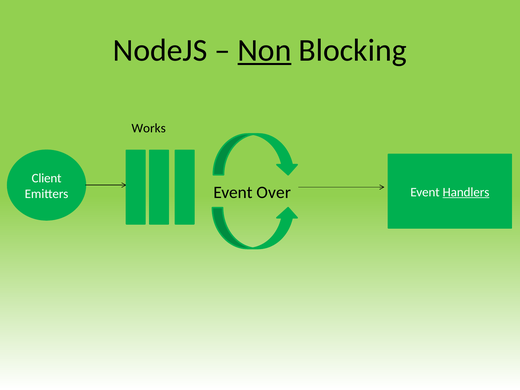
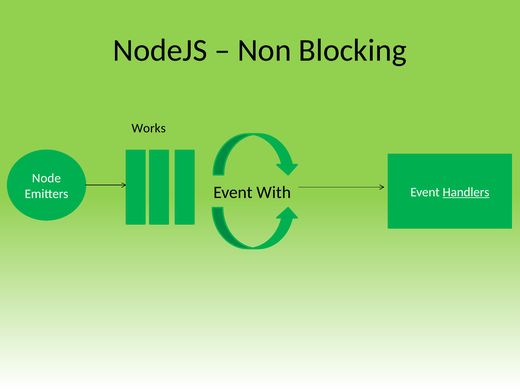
Non underline: present -> none
Client: Client -> Node
Over: Over -> With
